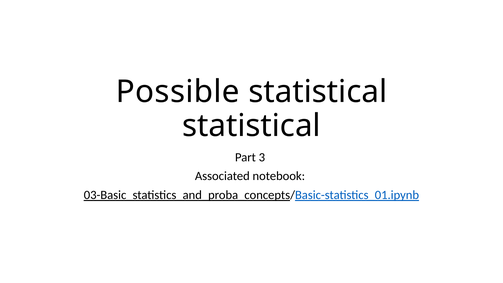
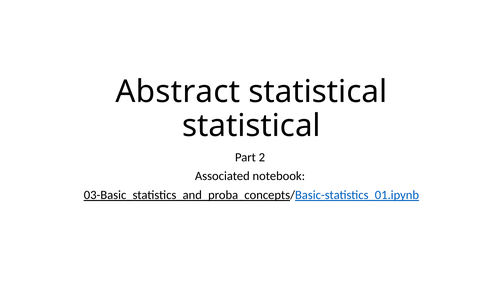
Possible: Possible -> Abstract
3: 3 -> 2
